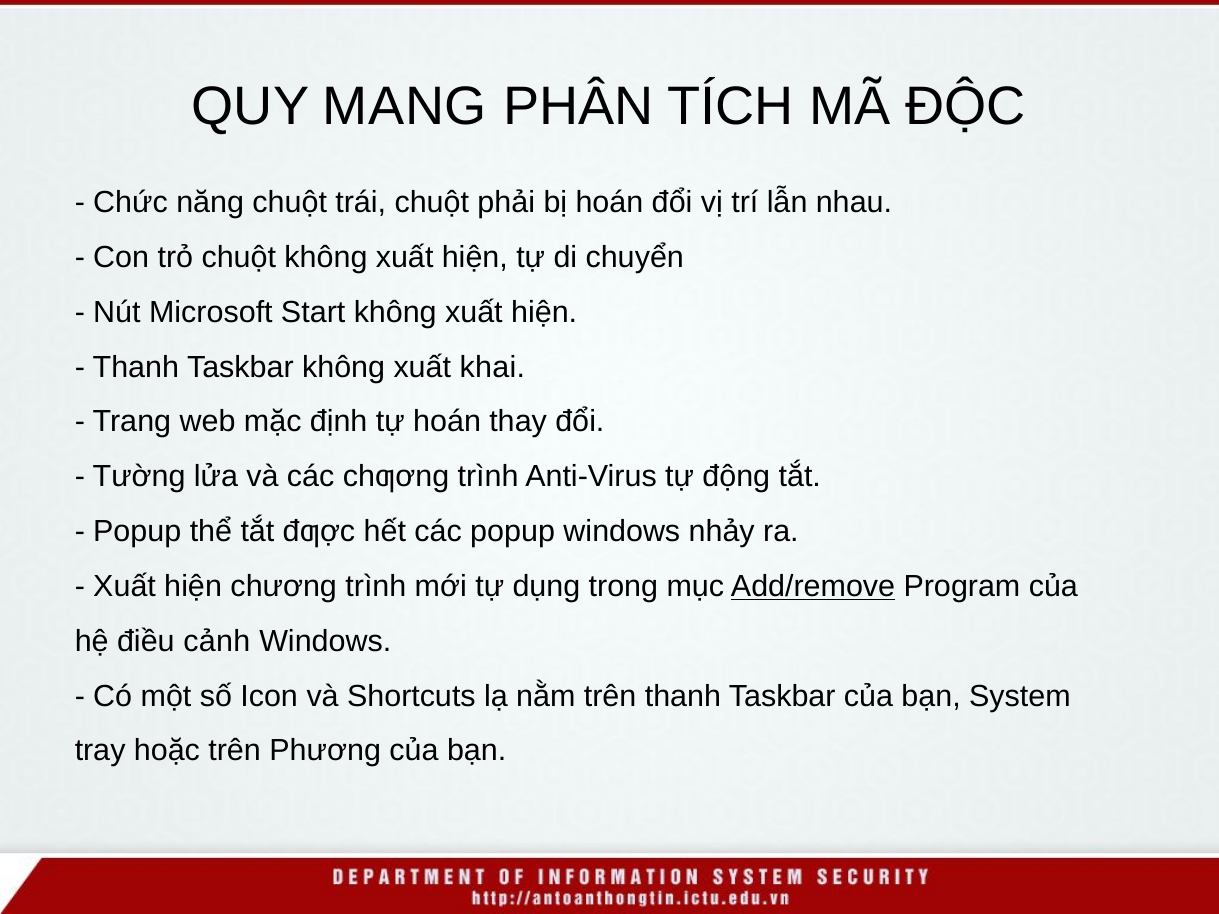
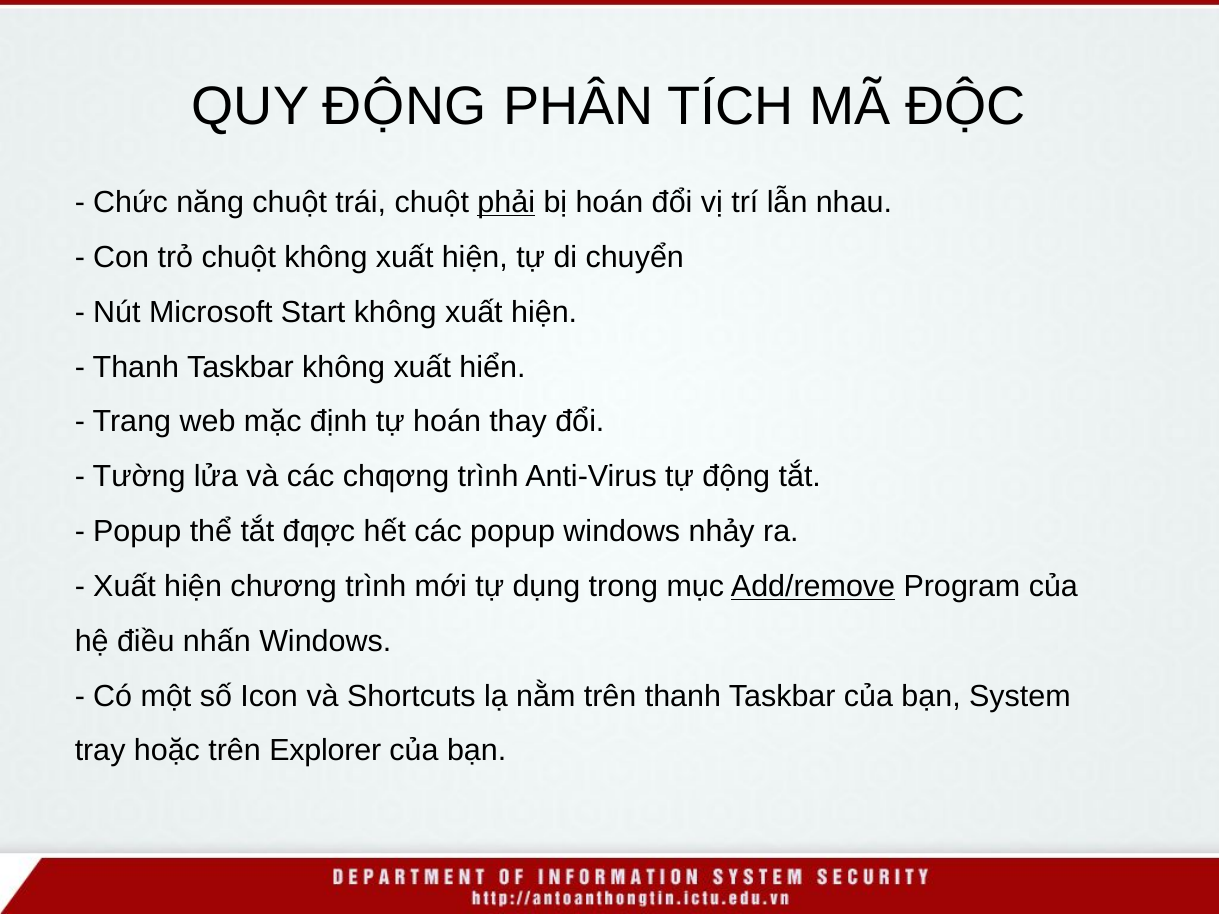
QUY MANG: MANG -> ĐỘNG
phải underline: none -> present
khai: khai -> hiển
cảnh: cảnh -> nhấn
Phương: Phương -> Explorer
